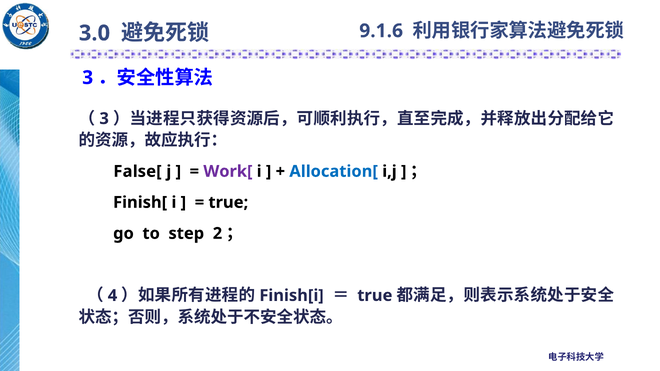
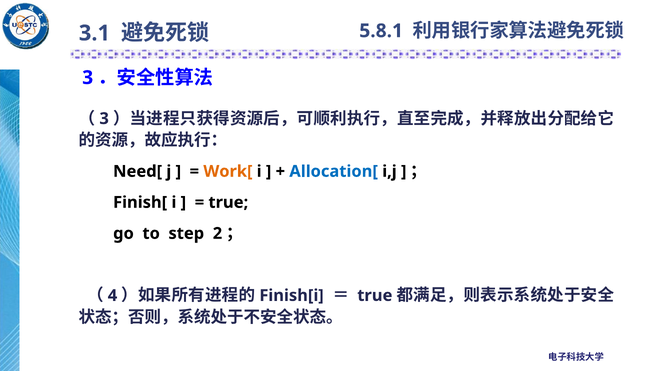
9.1.6: 9.1.6 -> 5.8.1
3.0: 3.0 -> 3.1
False[: False[ -> Need[
Work[ colour: purple -> orange
